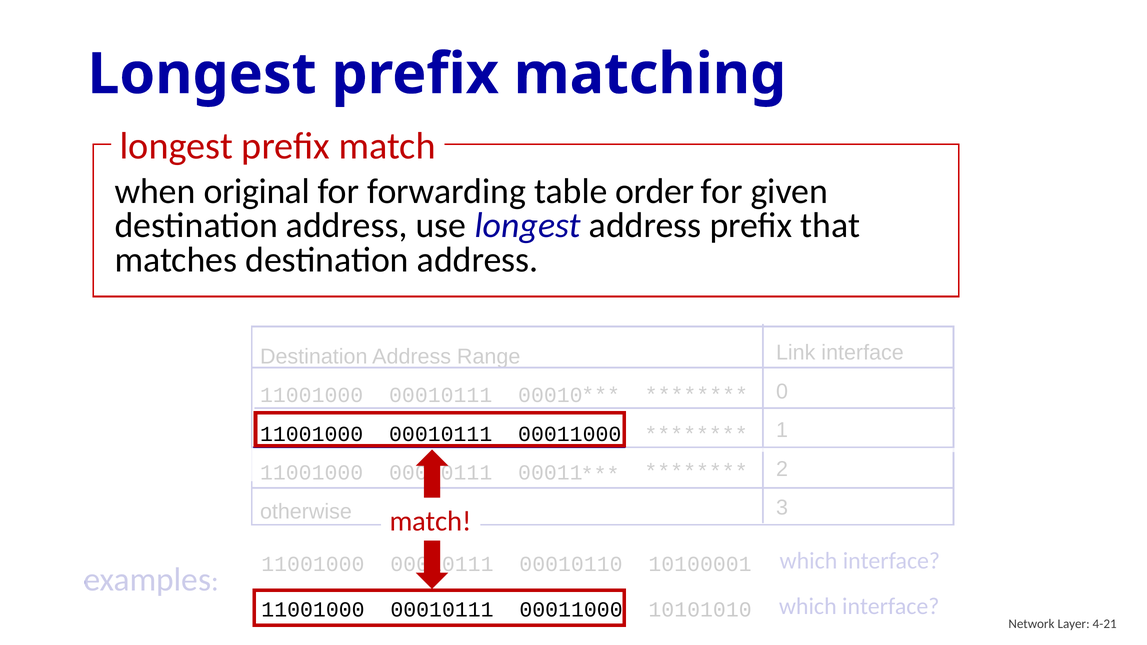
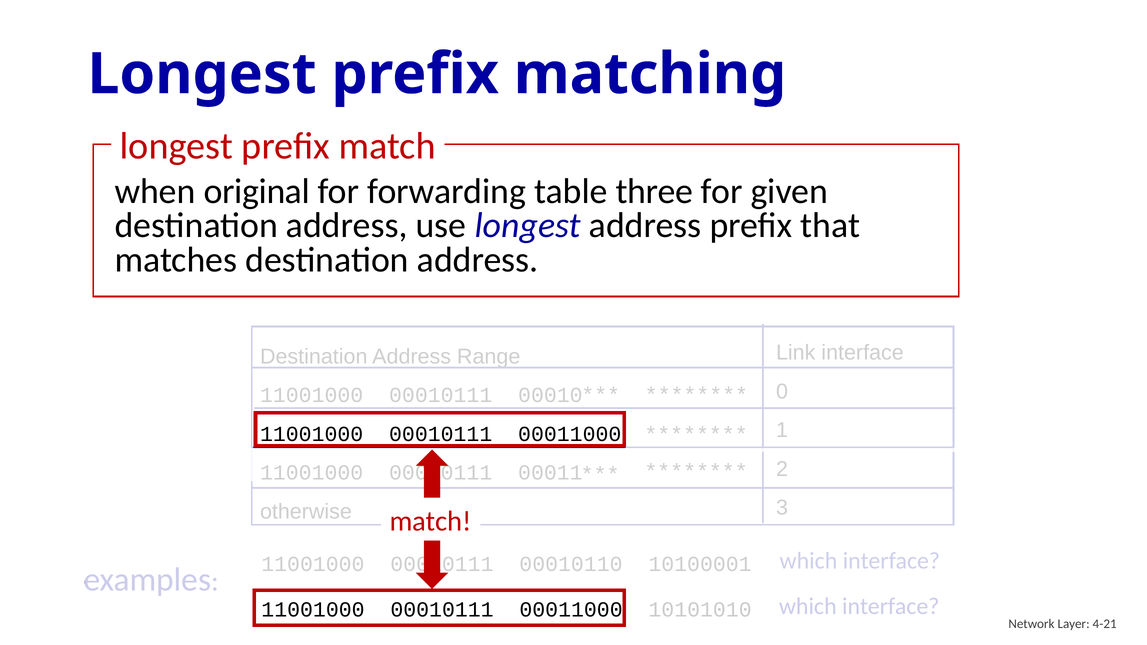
order: order -> three
